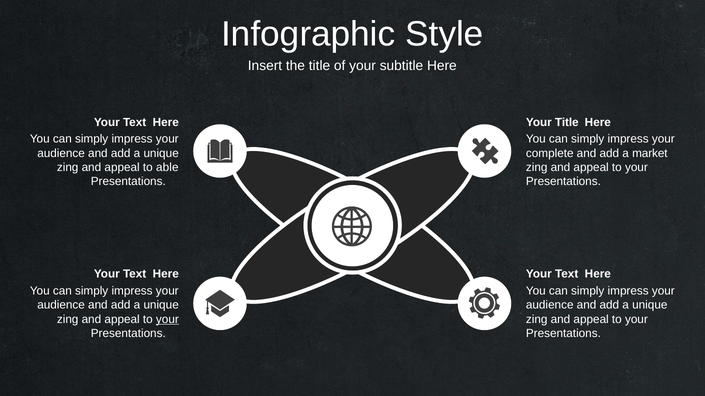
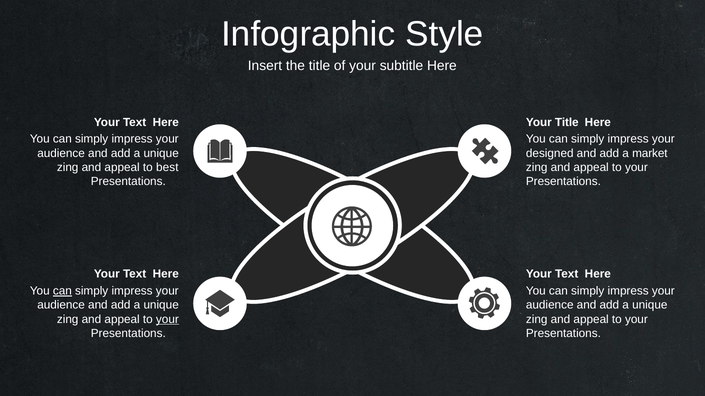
complete: complete -> designed
able: able -> best
can at (62, 291) underline: none -> present
